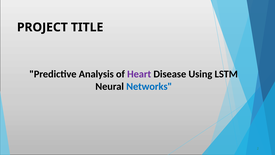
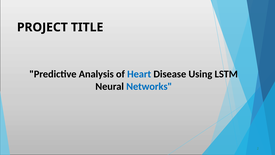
Heart colour: purple -> blue
